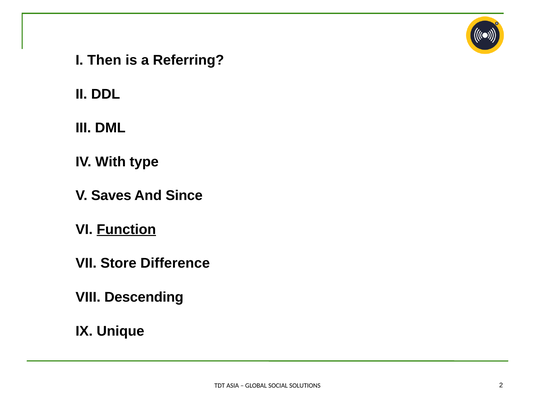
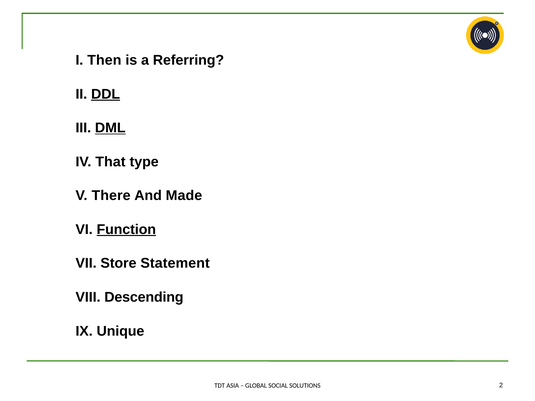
DDL underline: none -> present
DML underline: none -> present
With: With -> That
Saves: Saves -> There
Since: Since -> Made
Difference: Difference -> Statement
